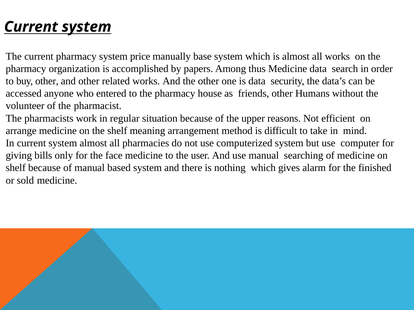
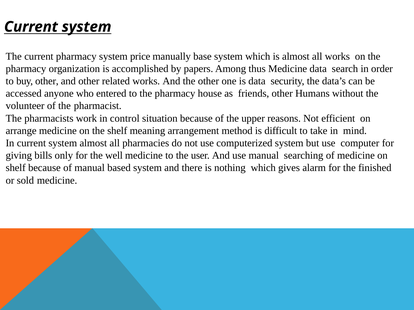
regular: regular -> control
face: face -> well
